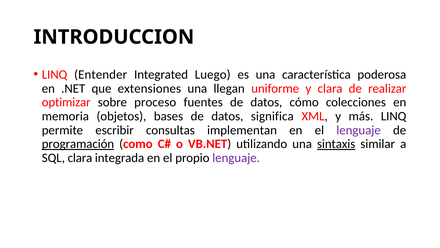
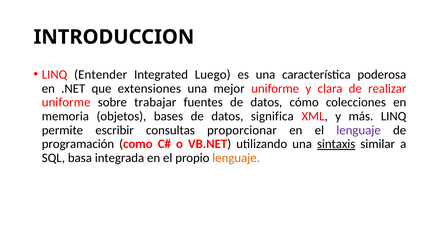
llegan: llegan -> mejor
optimizar at (66, 102): optimizar -> uniforme
proceso: proceso -> trabajar
implementan: implementan -> proporcionar
programación underline: present -> none
SQL clara: clara -> basa
lenguaje at (236, 158) colour: purple -> orange
